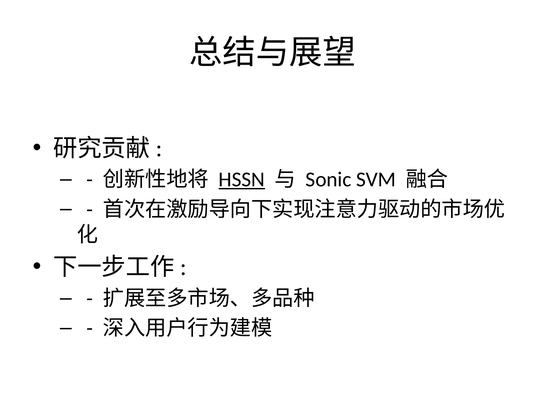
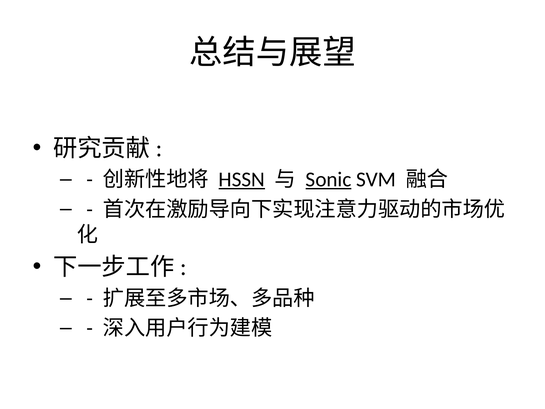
Sonic underline: none -> present
